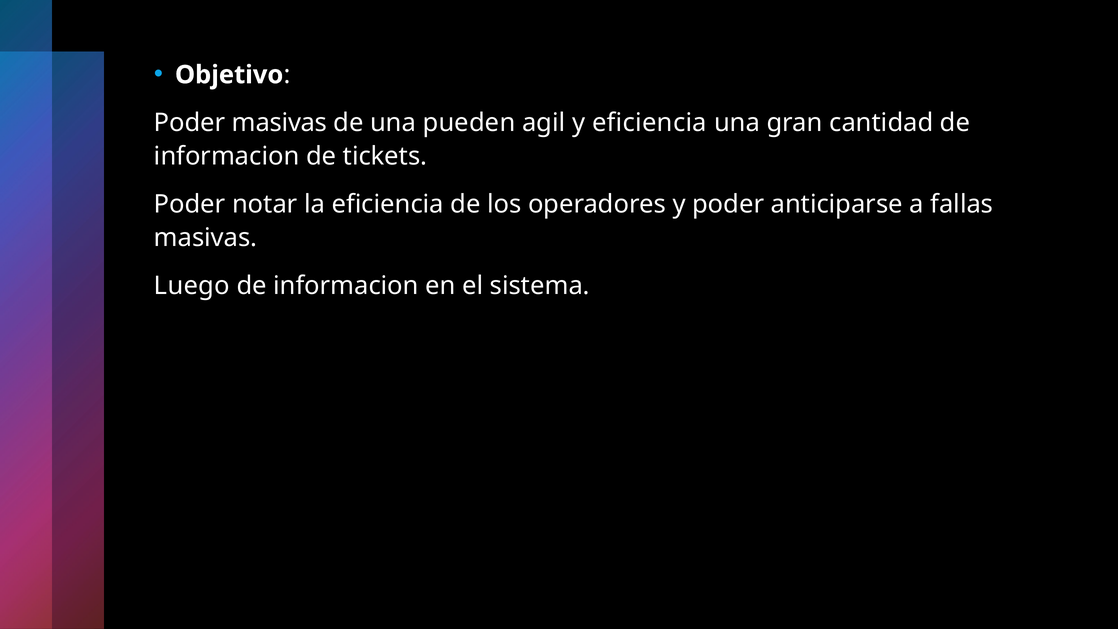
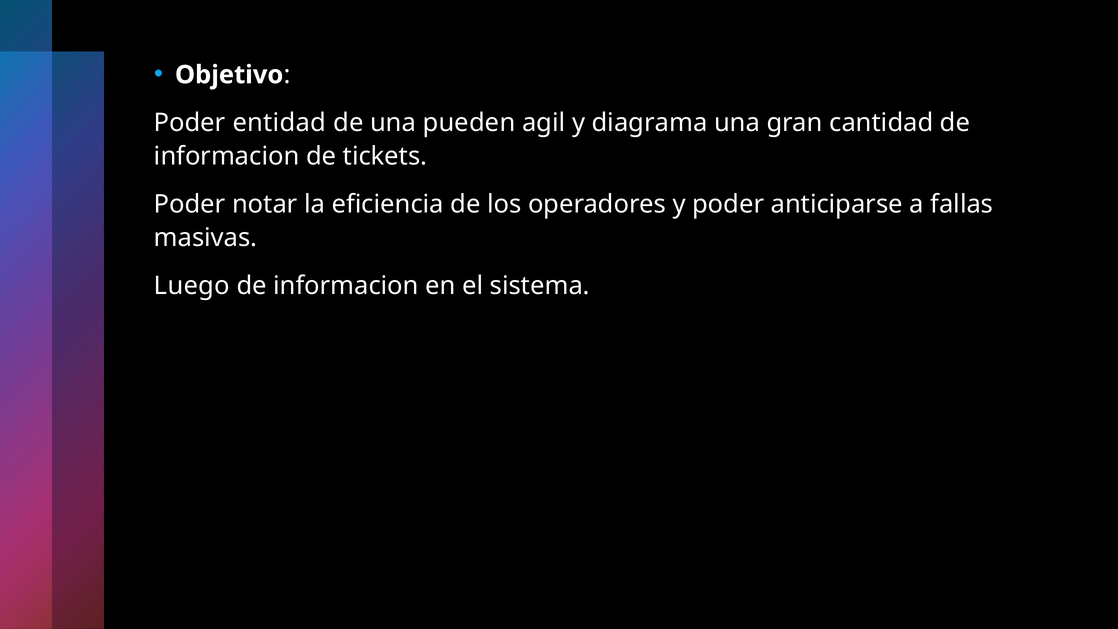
Poder masivas: masivas -> entidad
y eficiencia: eficiencia -> diagrama
